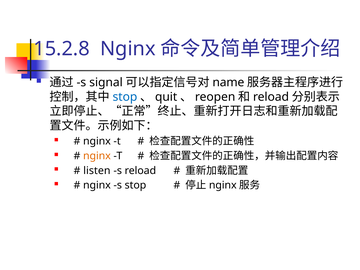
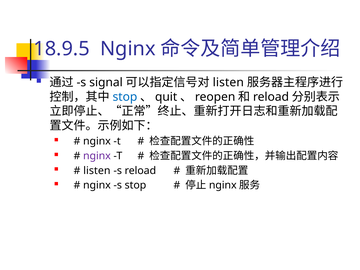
15.2.8: 15.2.8 -> 18.9.5
name at (228, 82): name -> listen
nginx at (97, 156) colour: orange -> purple
